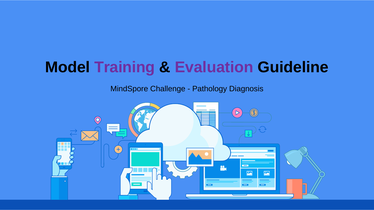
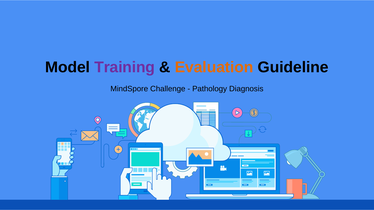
Evaluation colour: purple -> orange
